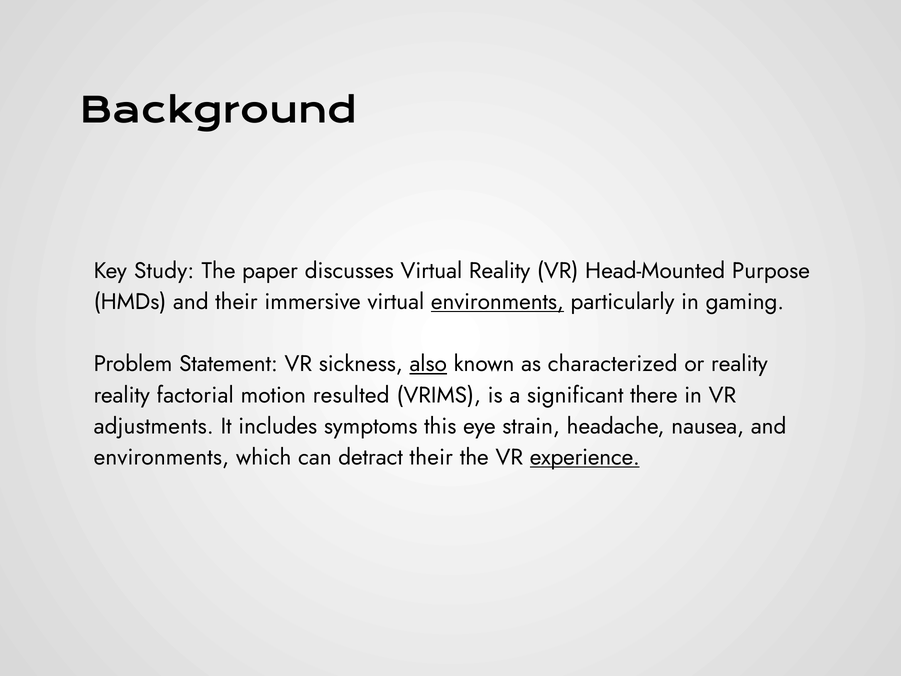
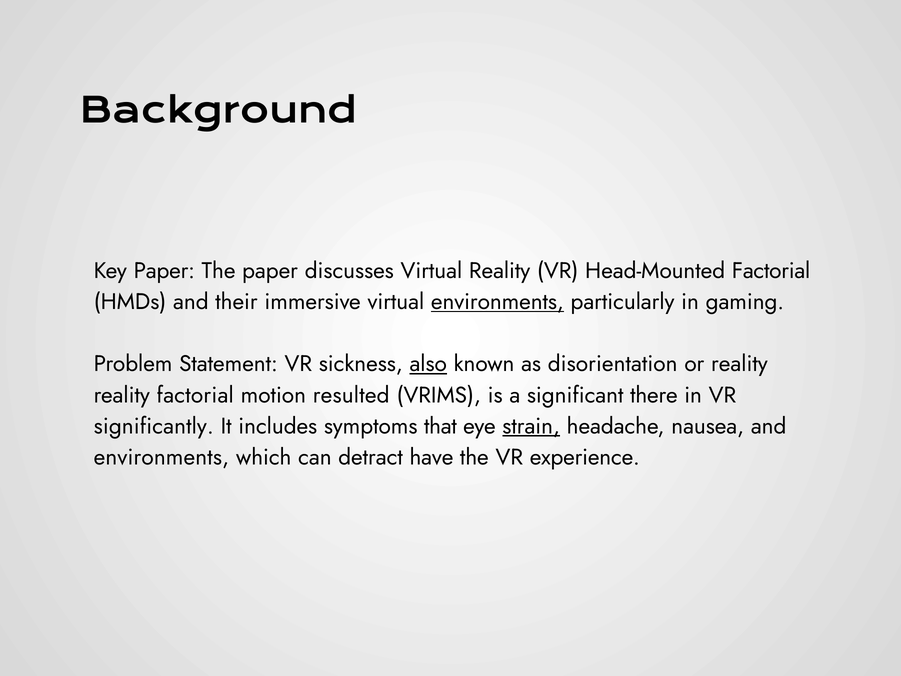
Key Study: Study -> Paper
Head-Mounted Purpose: Purpose -> Factorial
characterized: characterized -> disorientation
adjustments: adjustments -> significantly
this: this -> that
strain underline: none -> present
detract their: their -> have
experience underline: present -> none
